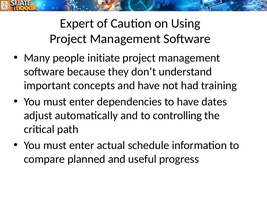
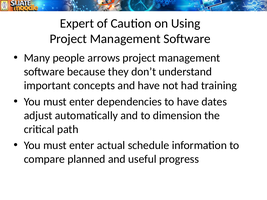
initiate: initiate -> arrows
controlling: controlling -> dimension
